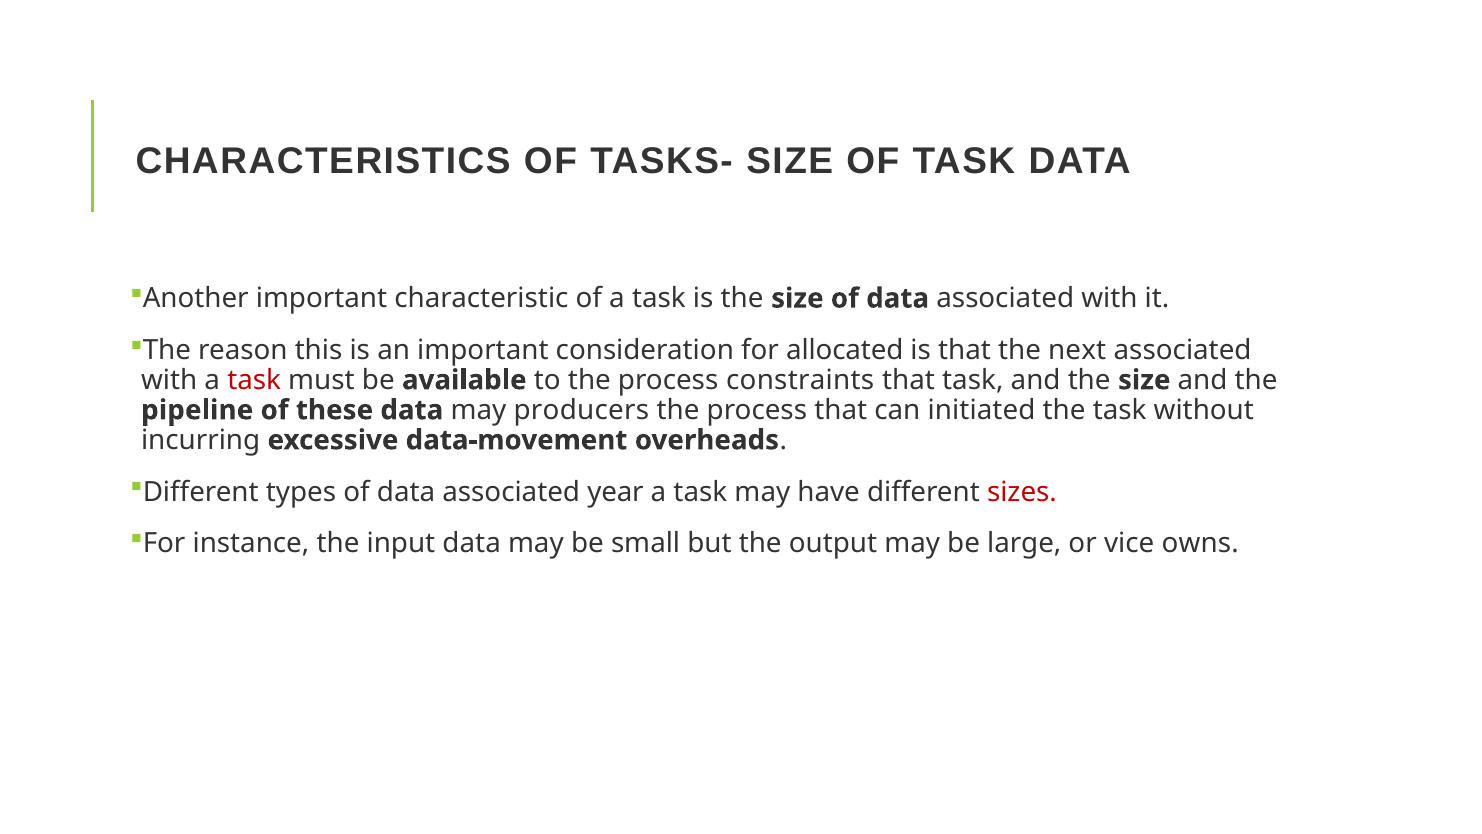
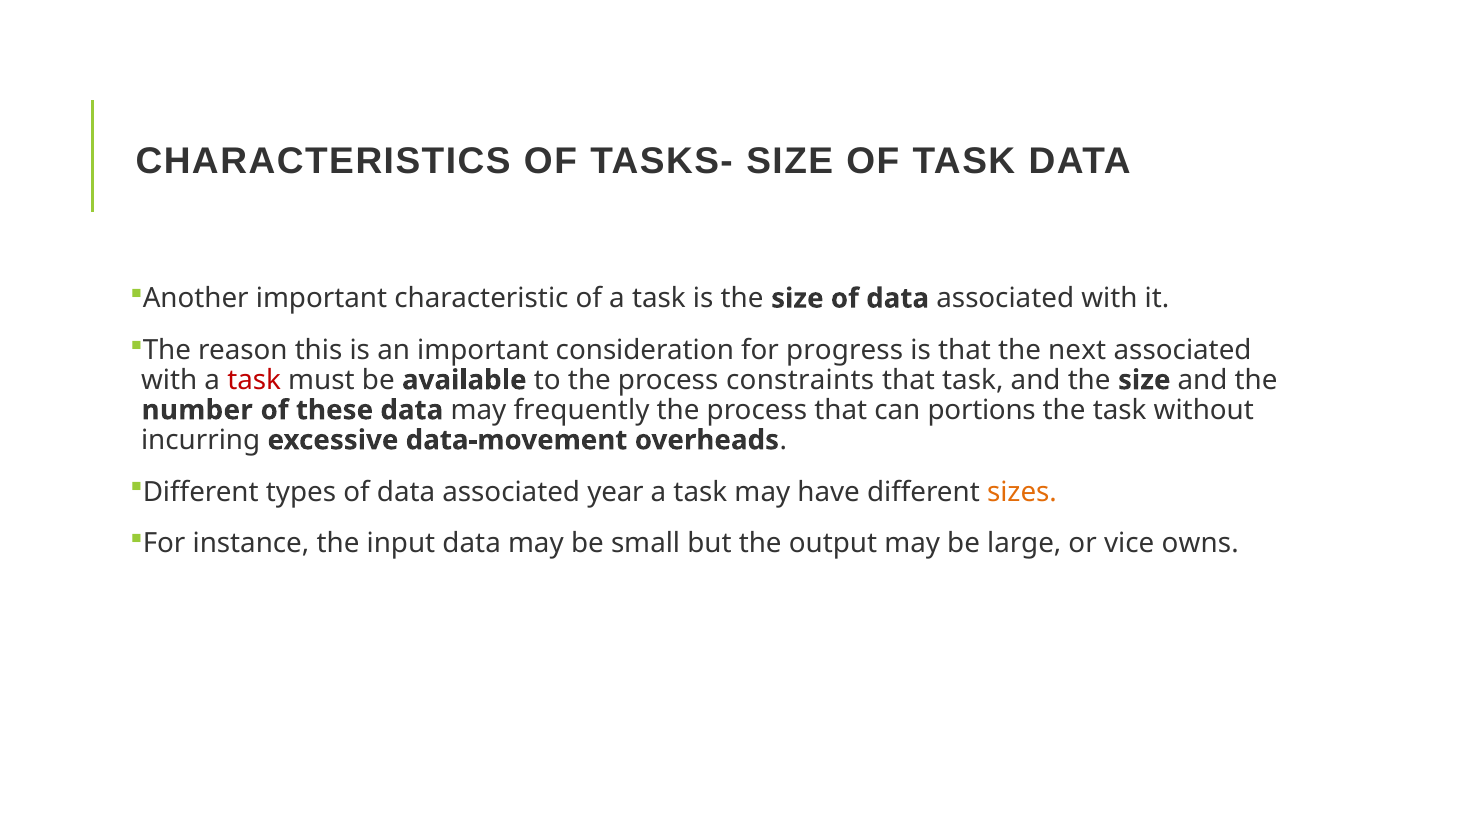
allocated: allocated -> progress
pipeline: pipeline -> number
producers: producers -> frequently
initiated: initiated -> portions
sizes colour: red -> orange
